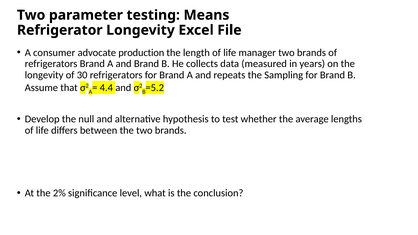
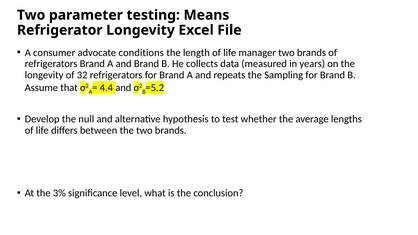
production: production -> conditions
30: 30 -> 32
2%: 2% -> 3%
